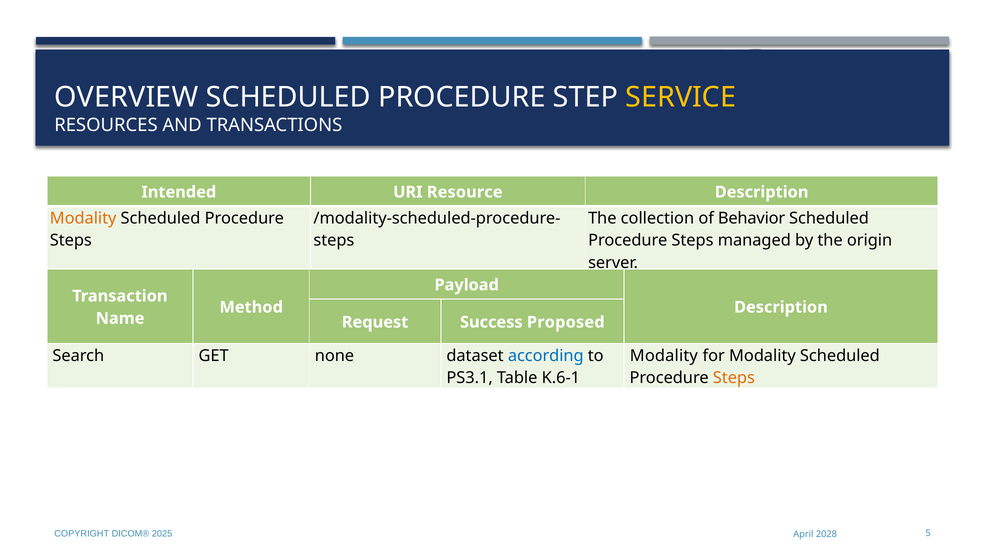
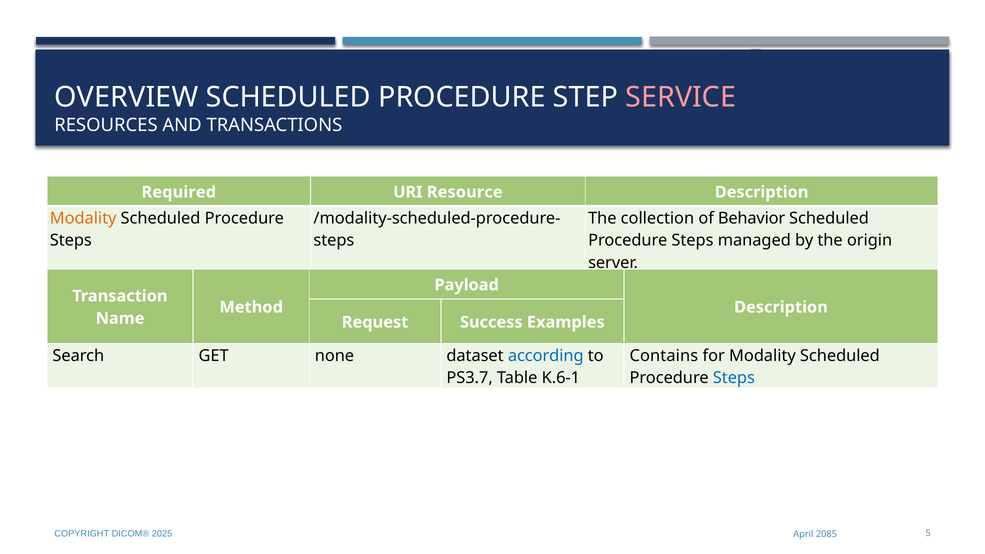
SERVICE colour: yellow -> pink
Intended: Intended -> Required
Proposed: Proposed -> Examples
Modality at (664, 356): Modality -> Contains
PS3.1: PS3.1 -> PS3.7
Steps at (734, 378) colour: orange -> blue
2028: 2028 -> 2085
